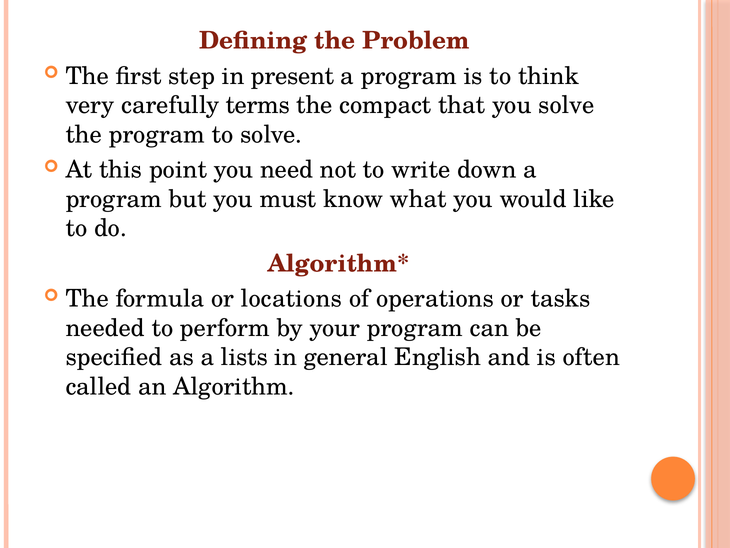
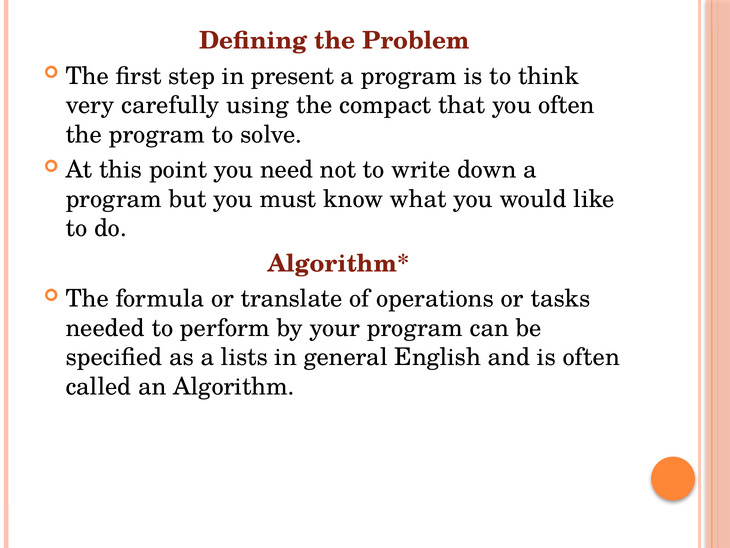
terms: terms -> using
you solve: solve -> often
locations: locations -> translate
